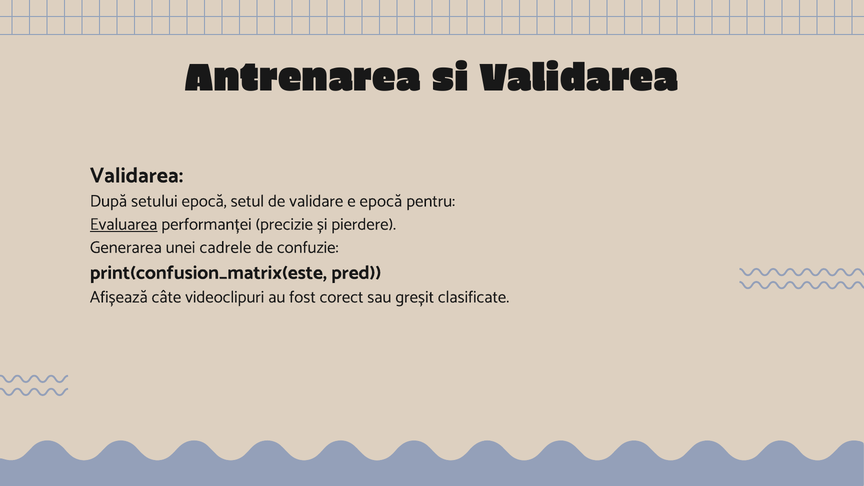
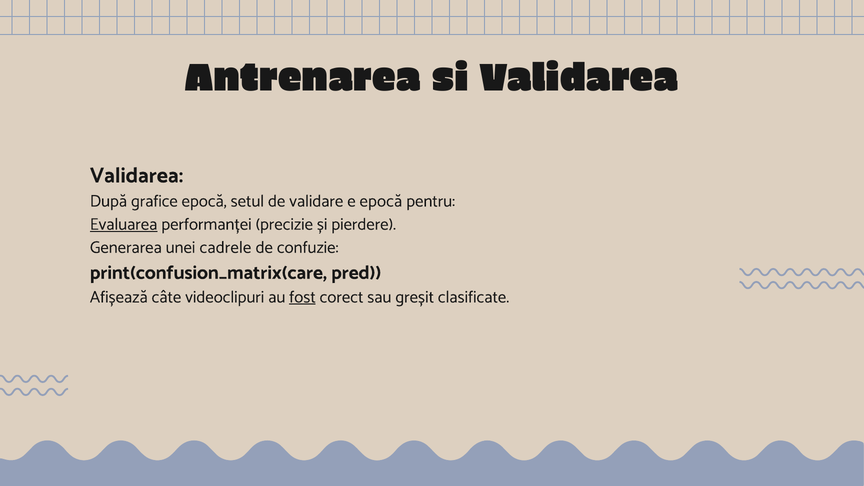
setului: setului -> grafice
print(confusion_matrix(este: print(confusion_matrix(este -> print(confusion_matrix(care
fost underline: none -> present
